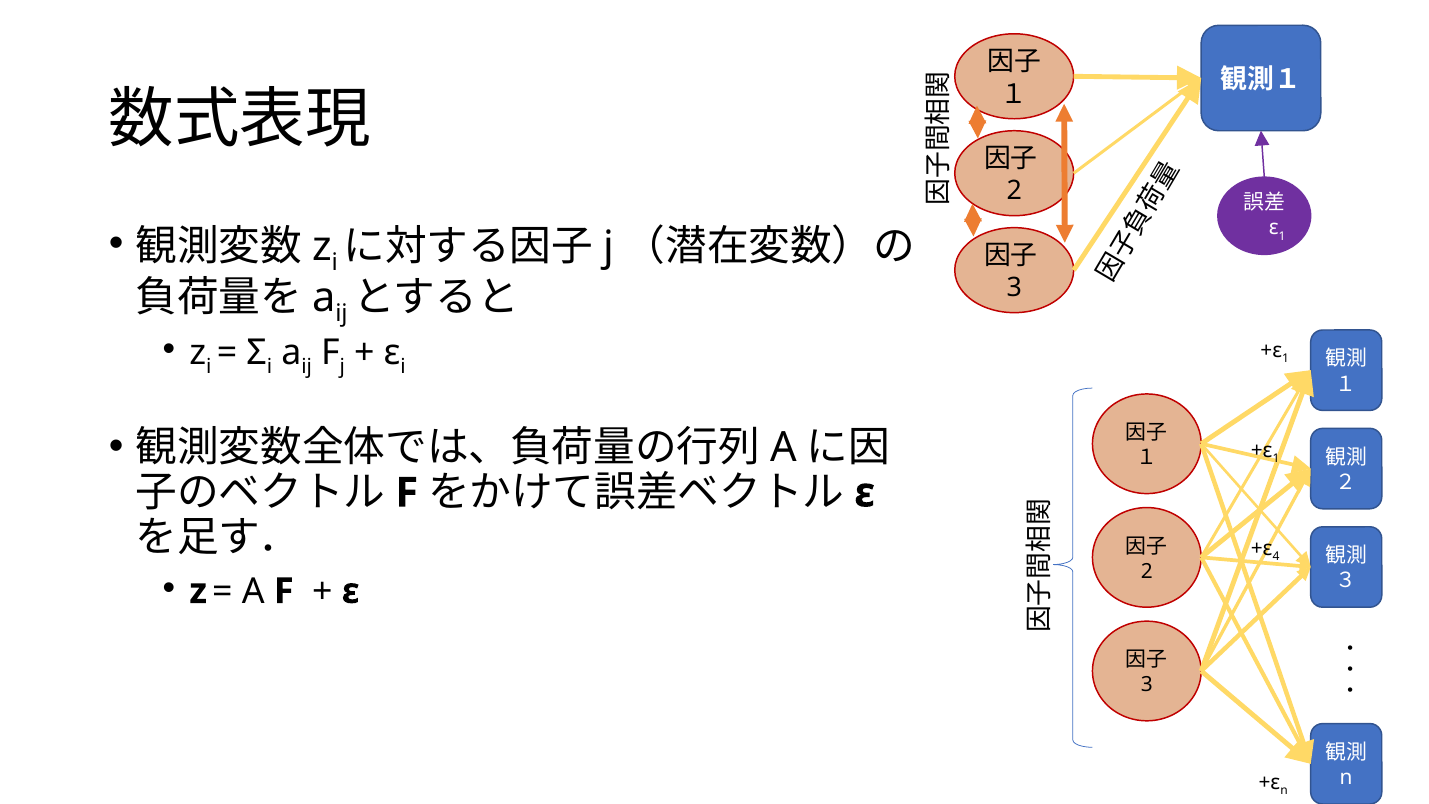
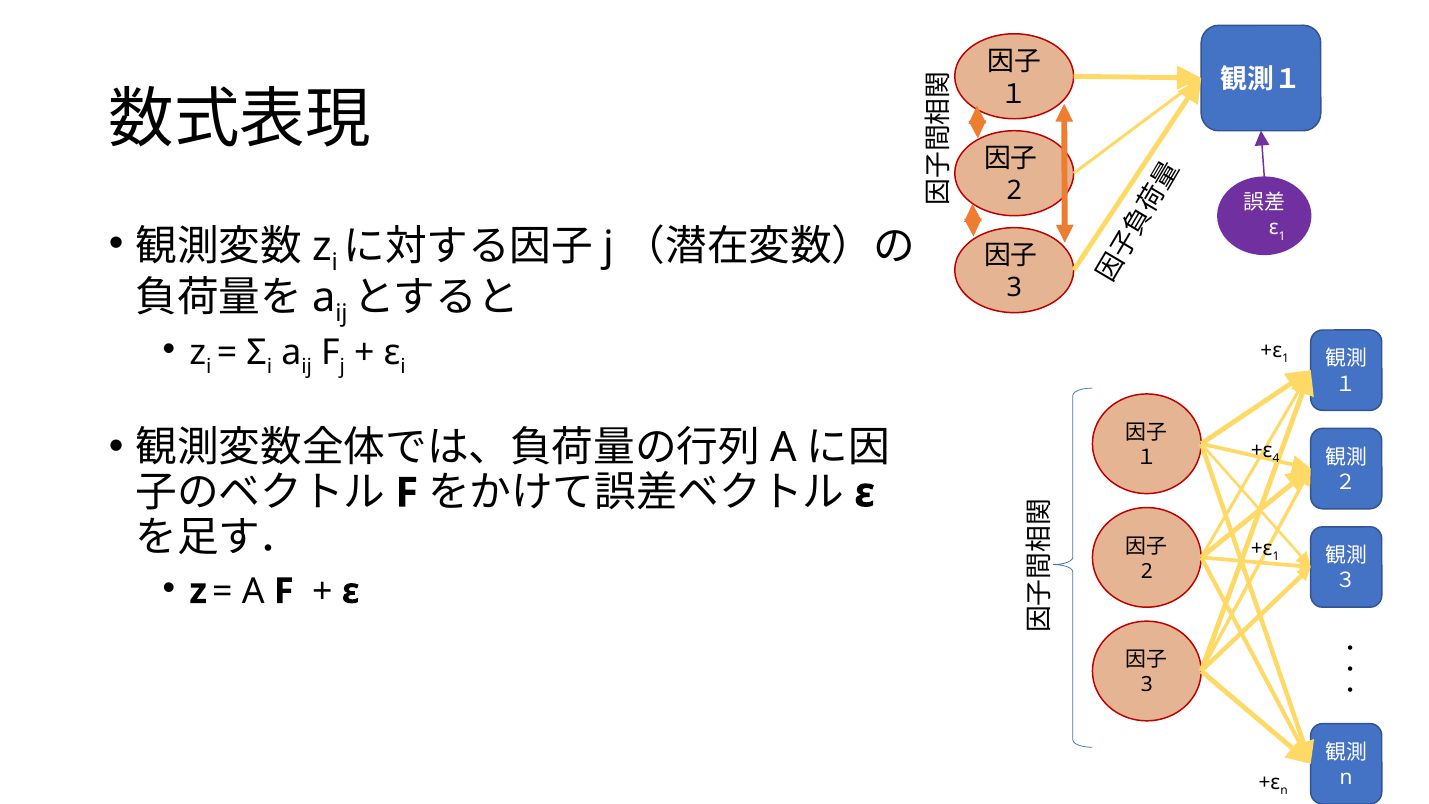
1 at (1276, 458): 1 -> 4
4 at (1276, 556): 4 -> 1
